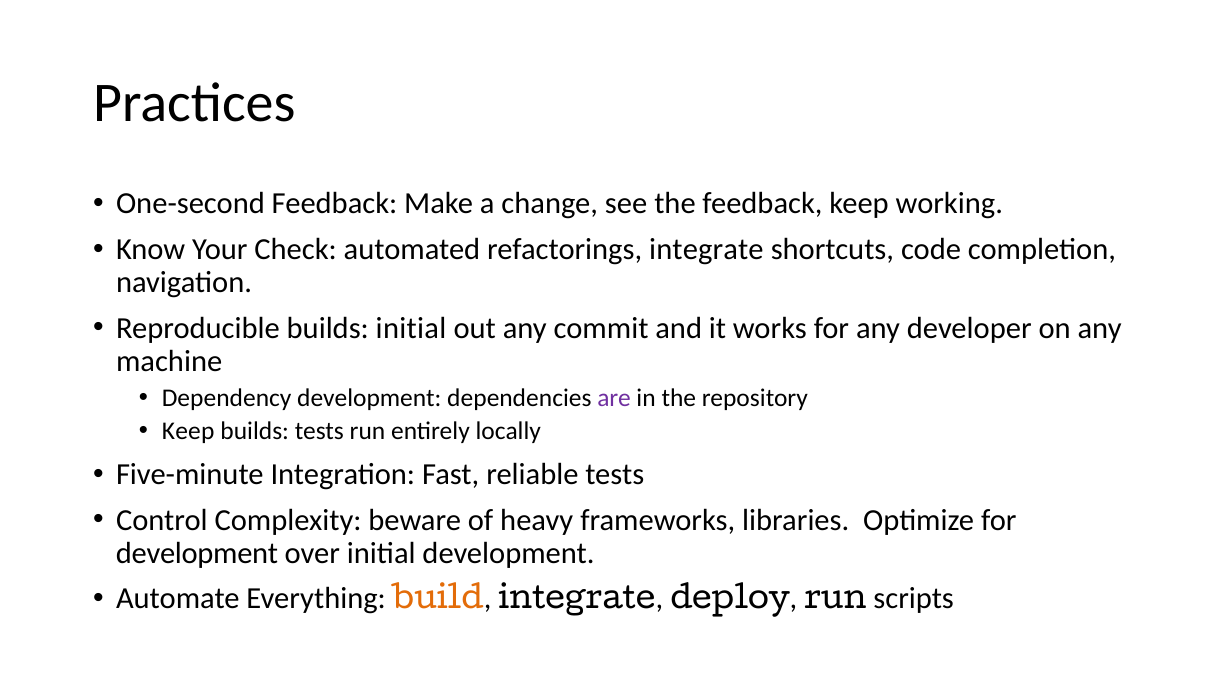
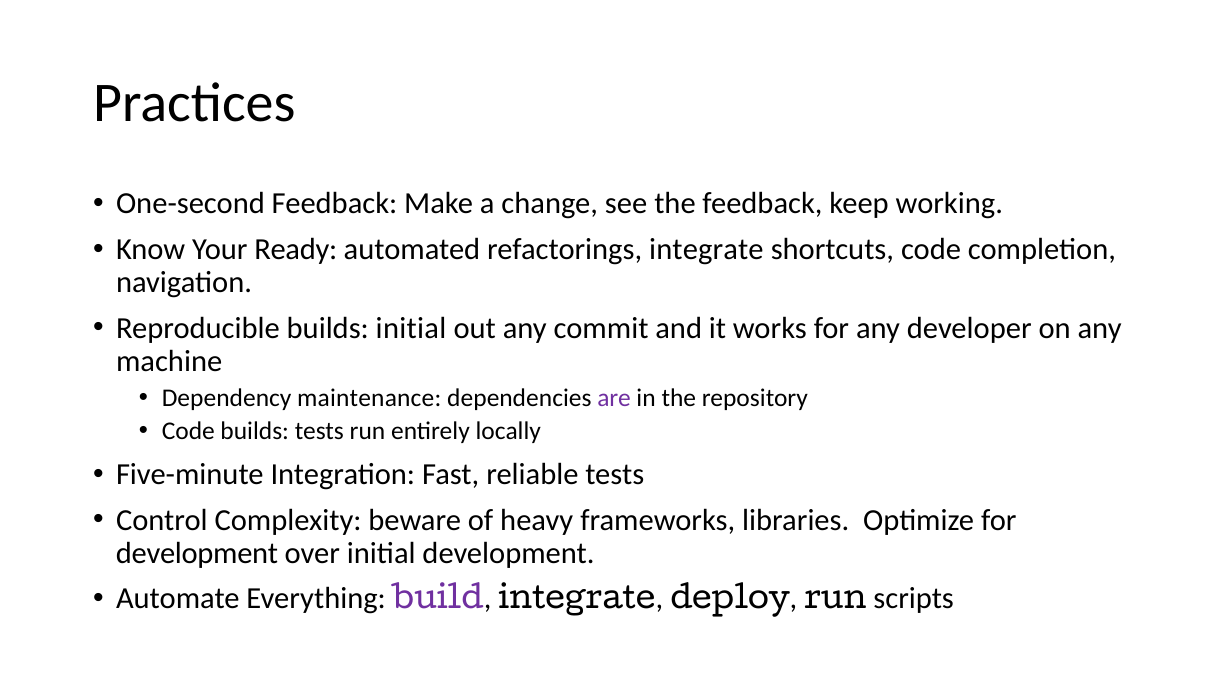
Check: Check -> Ready
Dependency development: development -> maintenance
Keep at (188, 432): Keep -> Code
build colour: orange -> purple
